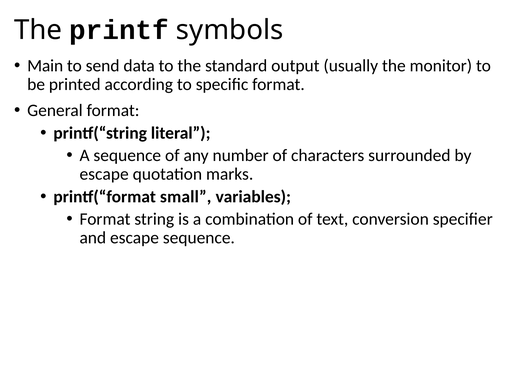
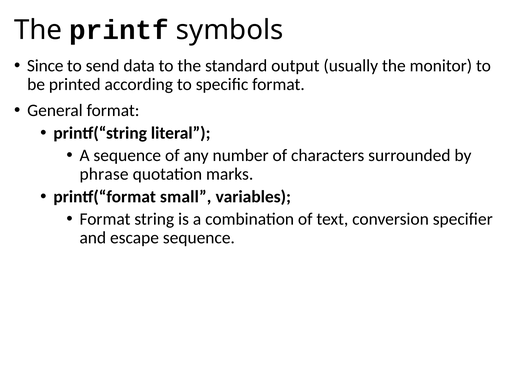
Main: Main -> Since
escape at (104, 174): escape -> phrase
